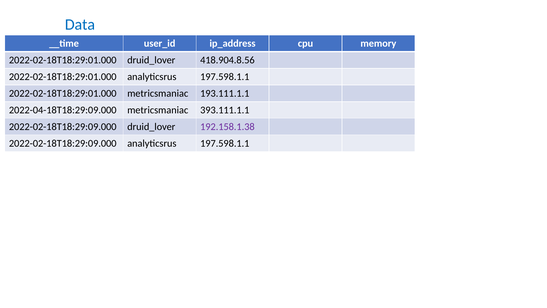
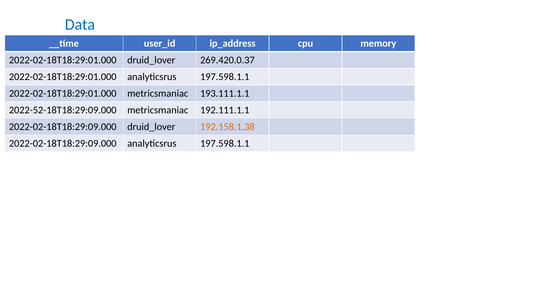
418.904.8.56: 418.904.8.56 -> 269.420.0.37
2022-04-18T18:29:09.000: 2022-04-18T18:29:09.000 -> 2022-52-18T18:29:09.000
393.111.1.1: 393.111.1.1 -> 192.111.1.1
192.158.1.38 colour: purple -> orange
